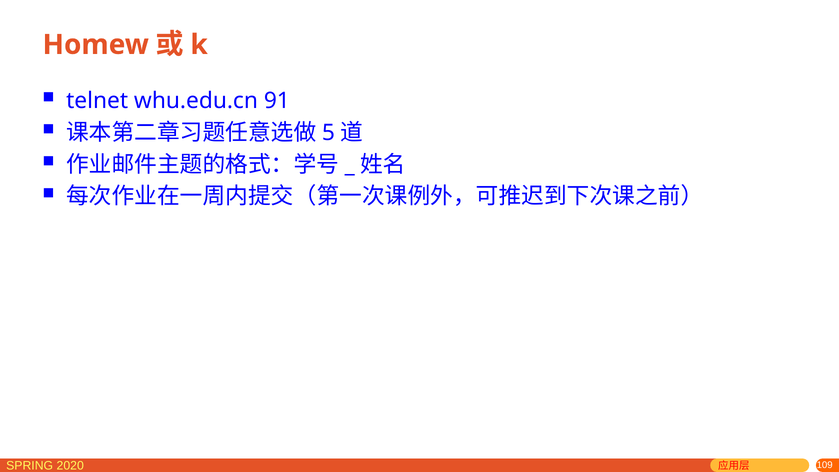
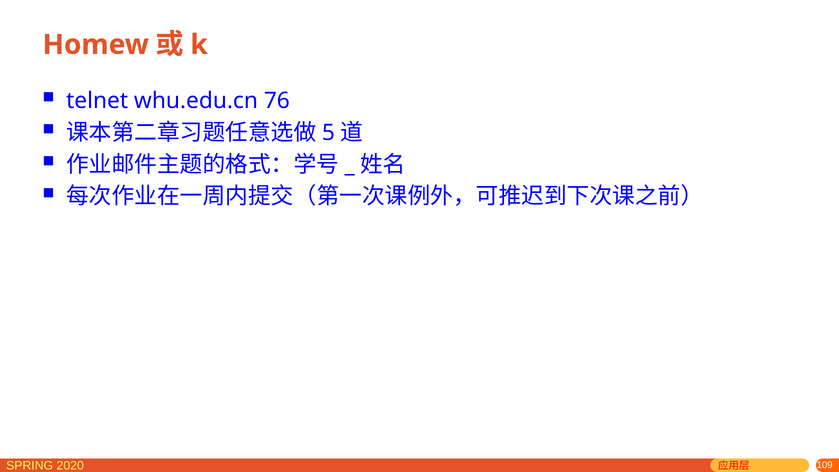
91: 91 -> 76
